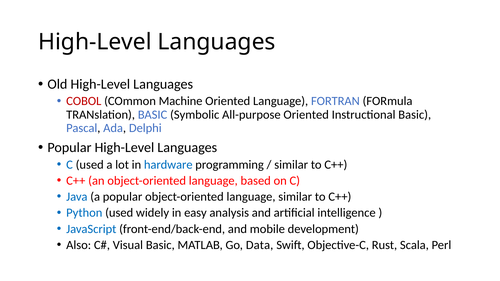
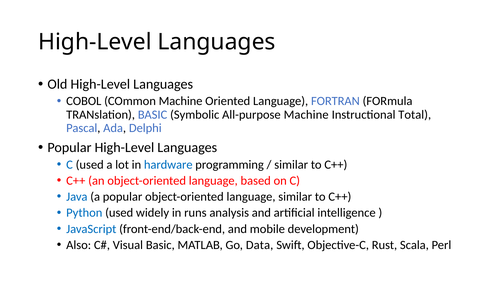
COBOL colour: red -> black
All-purpose Oriented: Oriented -> Machine
Instructional Basic: Basic -> Total
easy: easy -> runs
